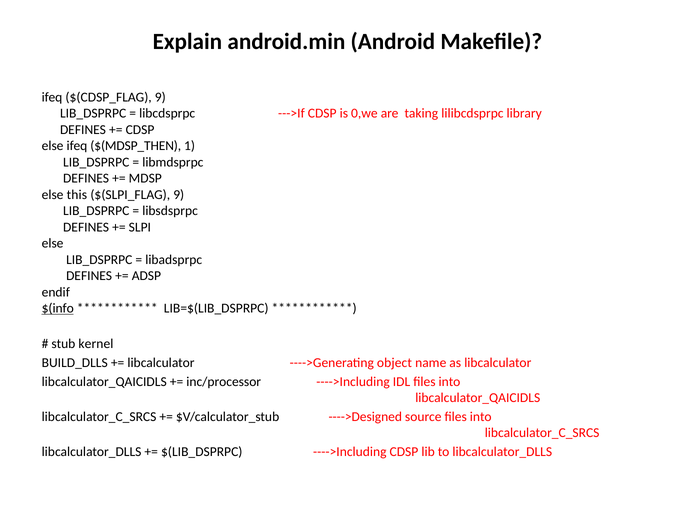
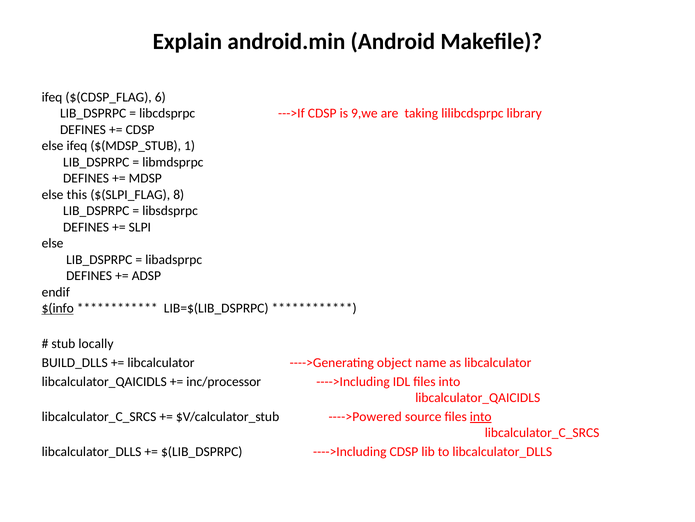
$(CDSP_FLAG 9: 9 -> 6
0,we: 0,we -> 9,we
$(MDSP_THEN: $(MDSP_THEN -> $(MDSP_STUB
$(SLPI_FLAG 9: 9 -> 8
kernel: kernel -> locally
---->Designed: ---->Designed -> ---->Powered
into at (481, 416) underline: none -> present
